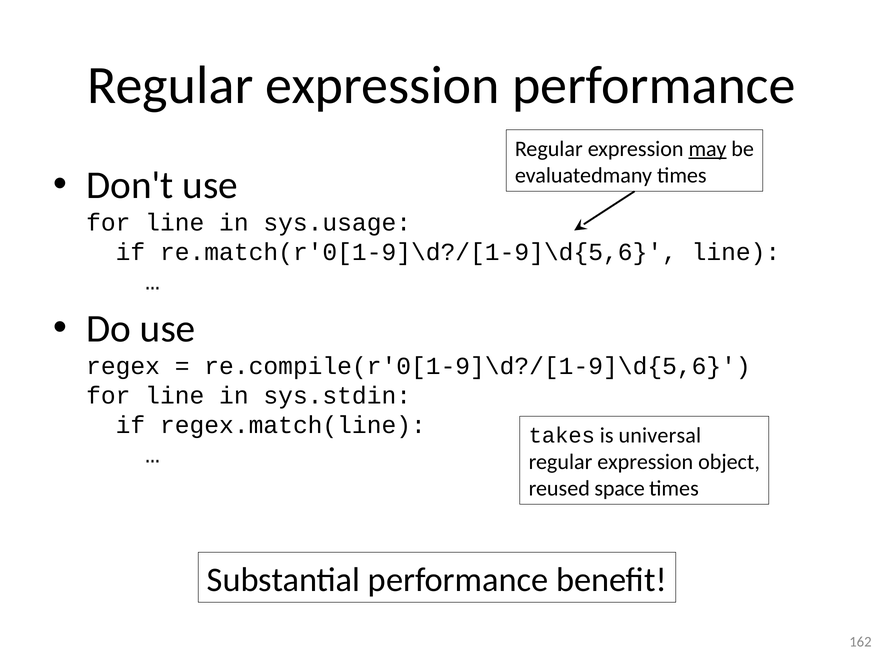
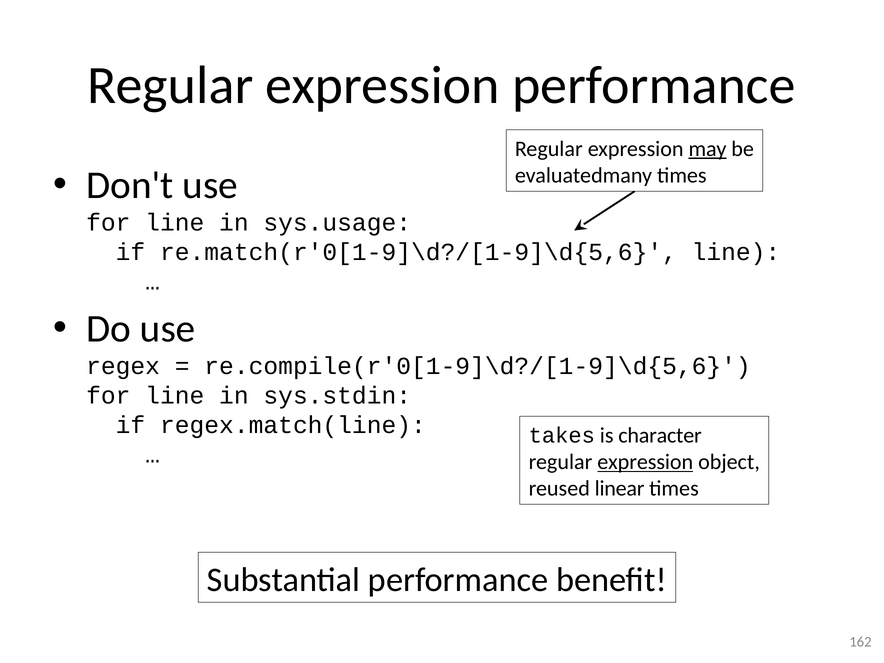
universal: universal -> character
expression at (645, 462) underline: none -> present
space: space -> linear
